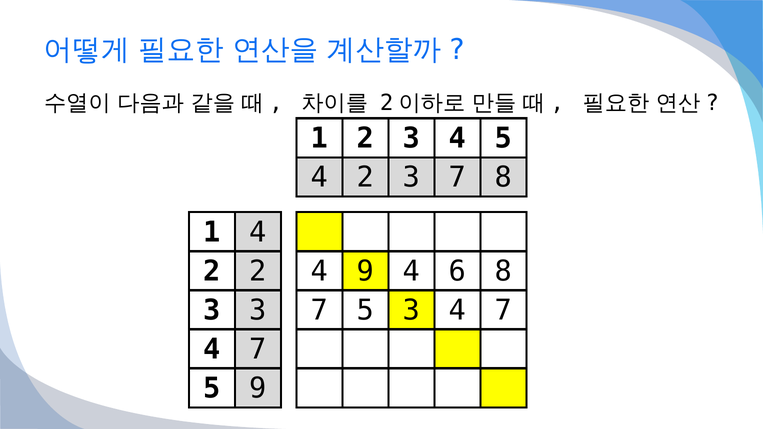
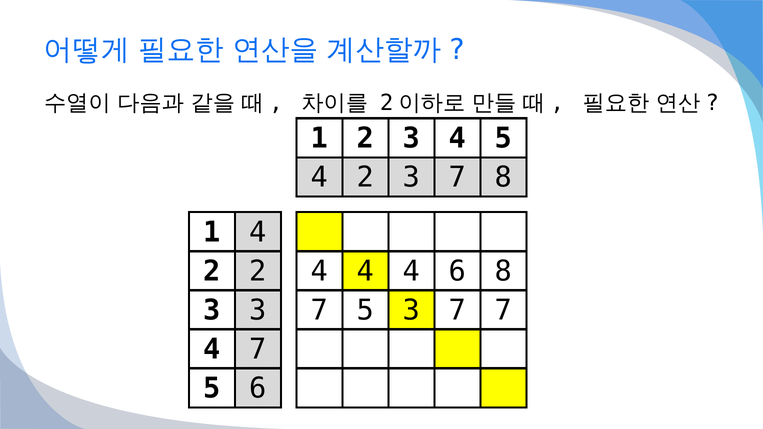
9 at (365, 271): 9 -> 4
5 3 4: 4 -> 7
5 9: 9 -> 6
